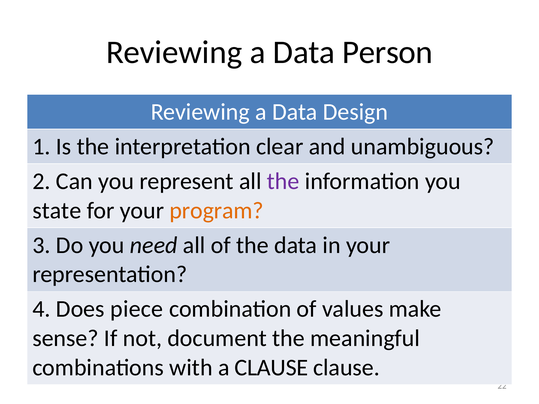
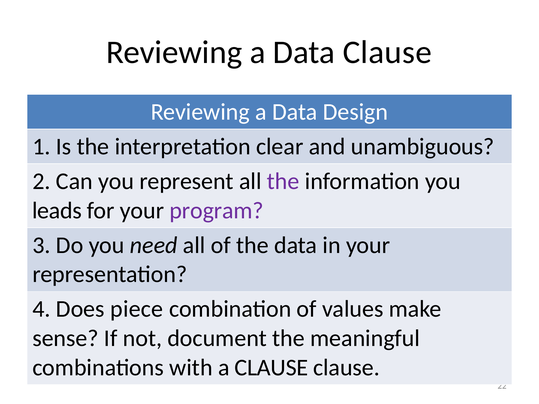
Data Person: Person -> Clause
state: state -> leads
program colour: orange -> purple
